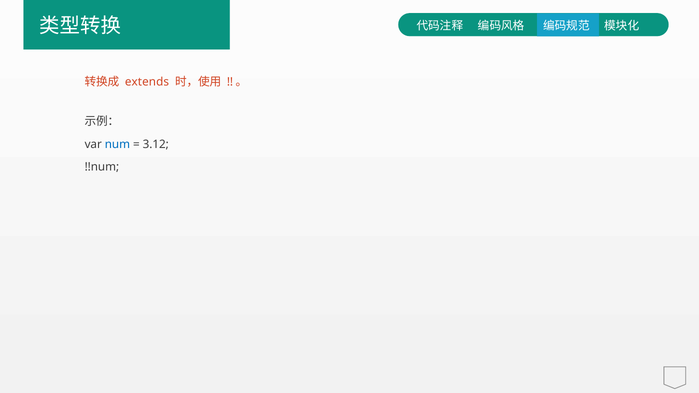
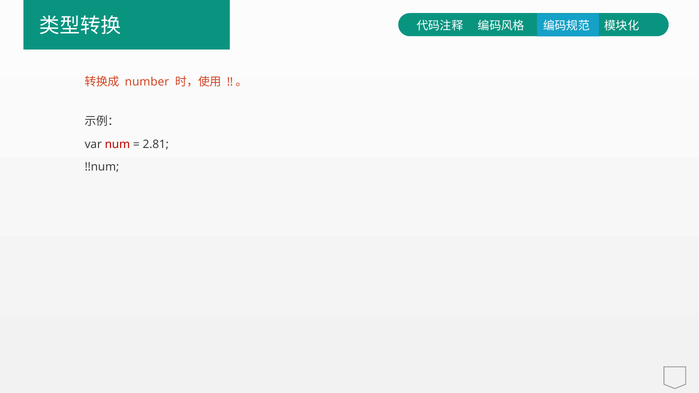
extends: extends -> number
num colour: blue -> red
3.12: 3.12 -> 2.81
